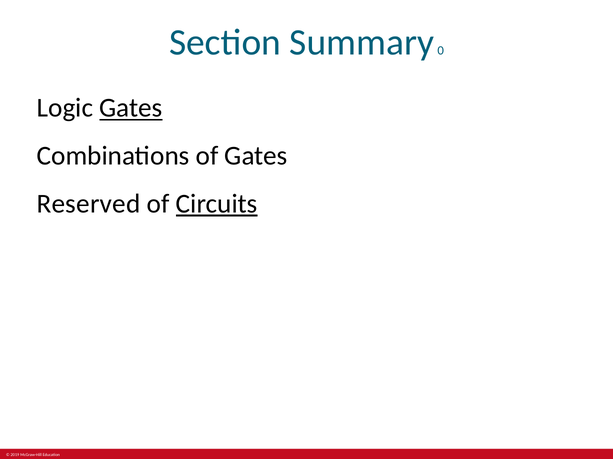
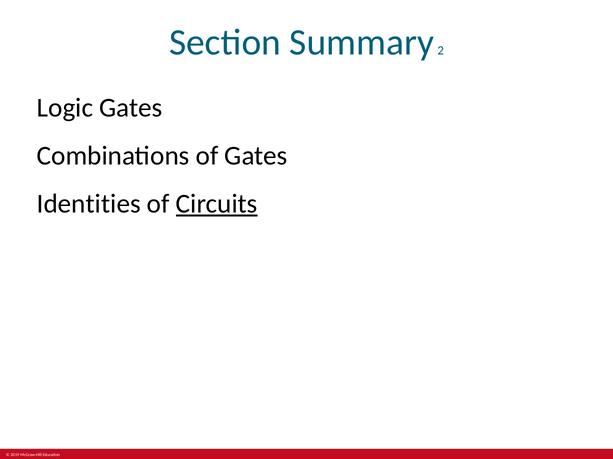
0: 0 -> 2
Gates at (131, 108) underline: present -> none
Reserved: Reserved -> Identities
